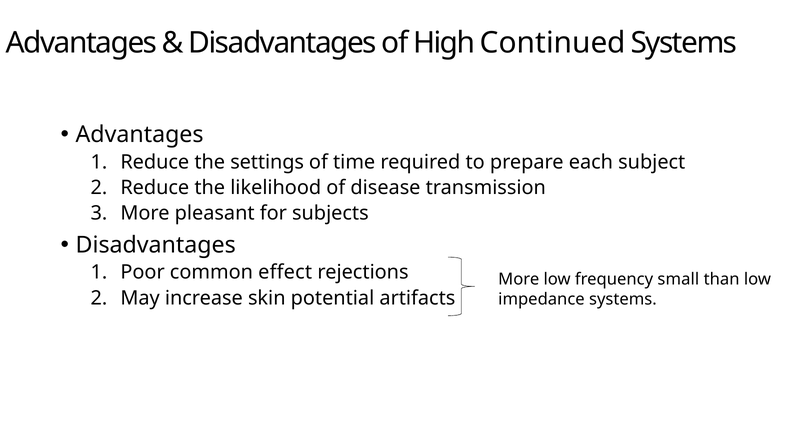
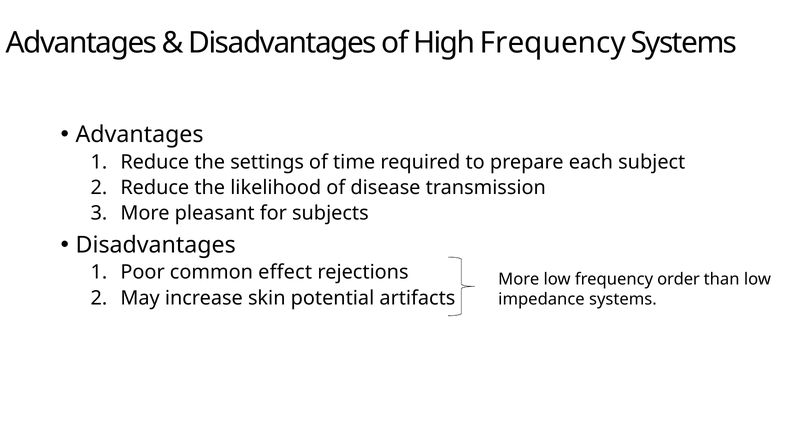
High Continued: Continued -> Frequency
small: small -> order
